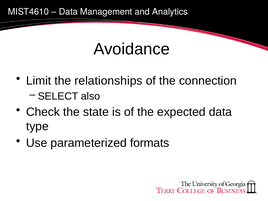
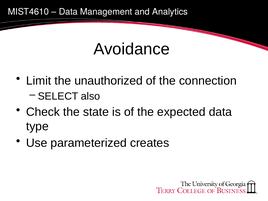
relationships: relationships -> unauthorized
formats: formats -> creates
